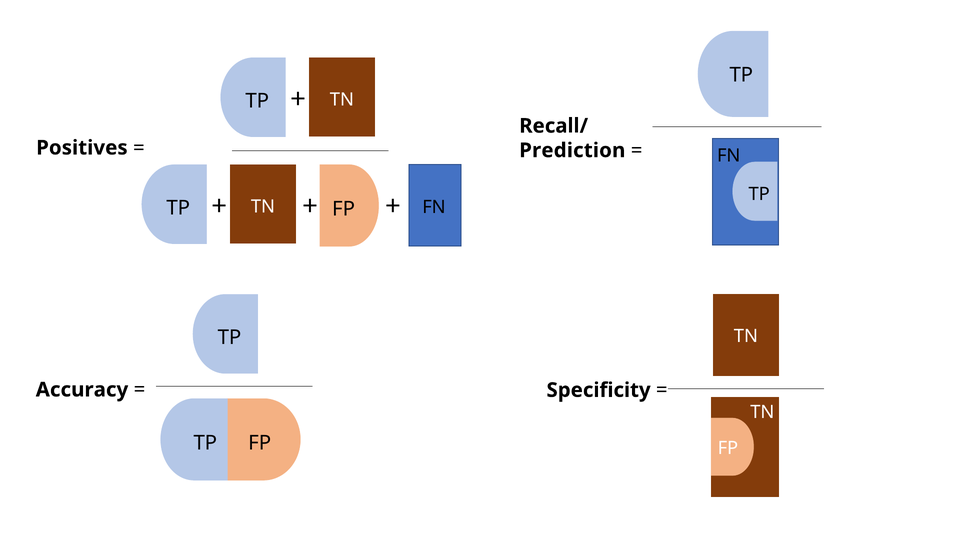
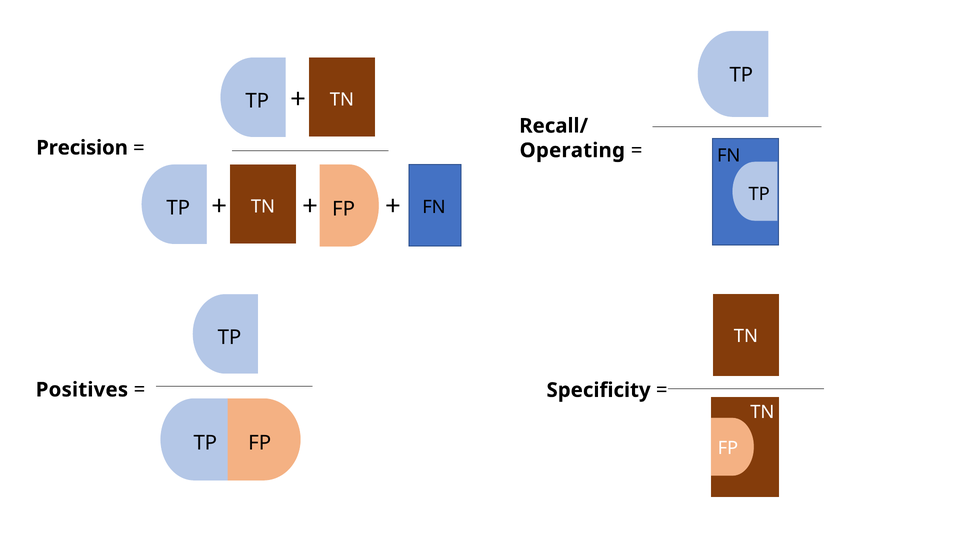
Positives: Positives -> Precision
Prediction: Prediction -> Operating
Accuracy: Accuracy -> Positives
